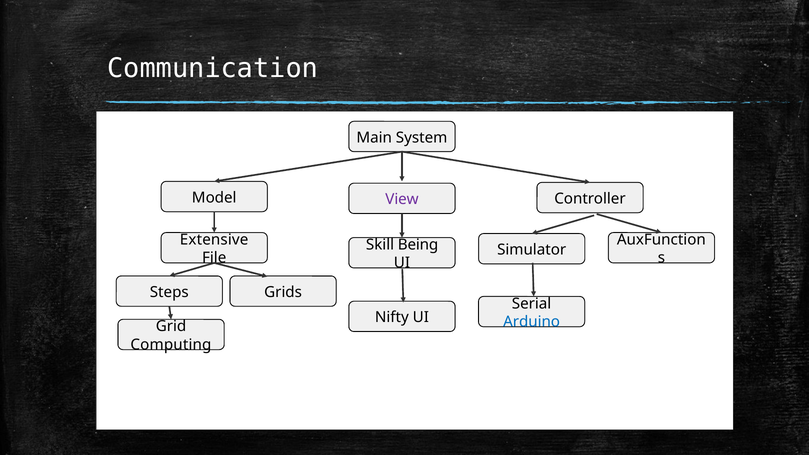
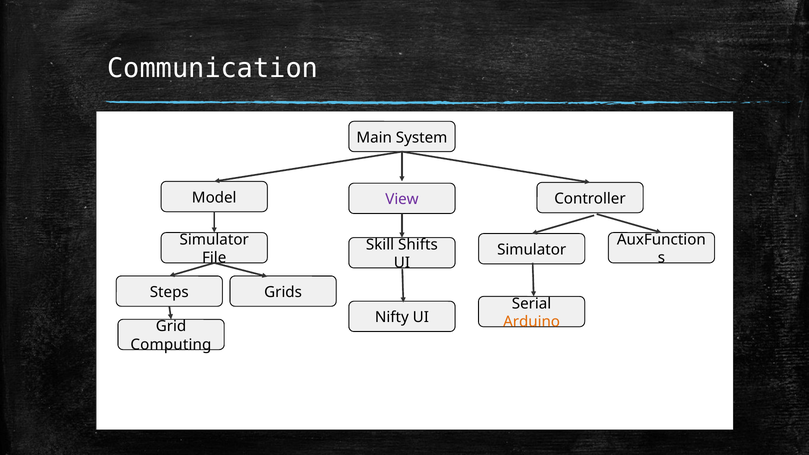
Extensive at (214, 240): Extensive -> Simulator
Being: Being -> Shifts
Arduino colour: blue -> orange
